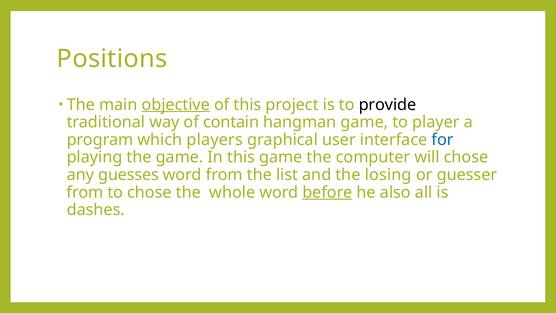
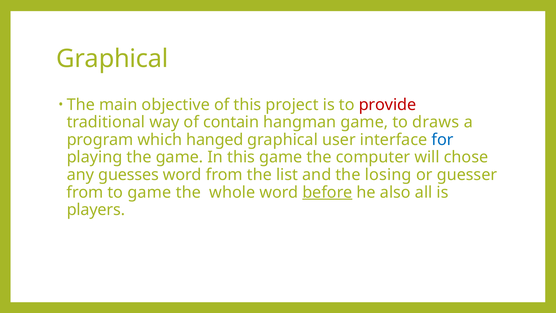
Positions at (112, 59): Positions -> Graphical
objective underline: present -> none
provide colour: black -> red
player: player -> draws
players: players -> hanged
to chose: chose -> game
dashes: dashes -> players
